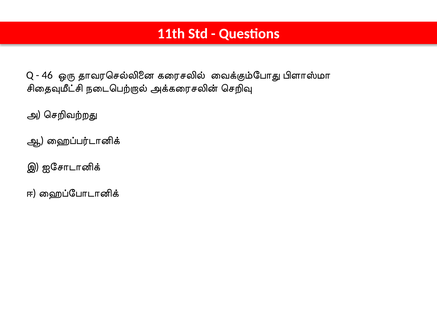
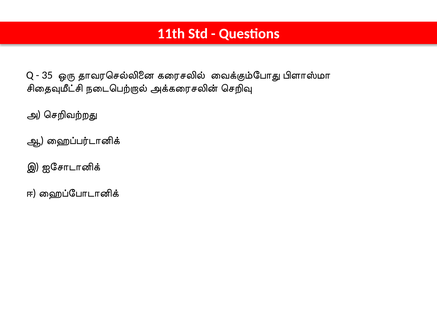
46: 46 -> 35
